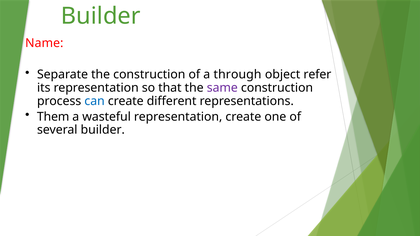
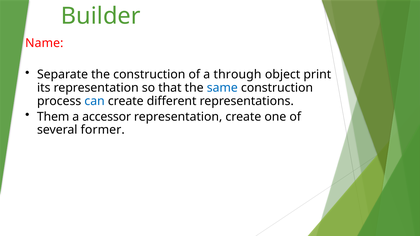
refer: refer -> print
same colour: purple -> blue
wasteful: wasteful -> accessor
several builder: builder -> former
